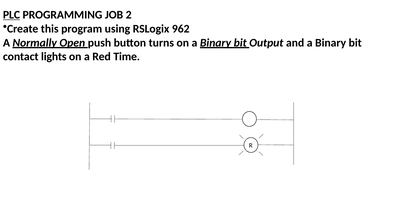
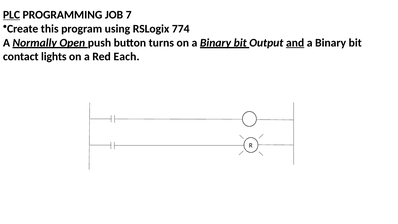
2: 2 -> 7
962: 962 -> 774
and underline: none -> present
Time: Time -> Each
